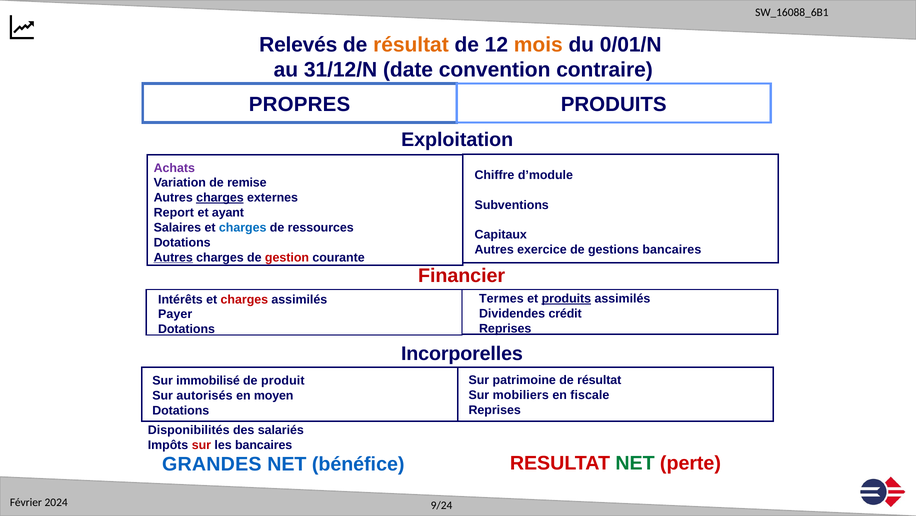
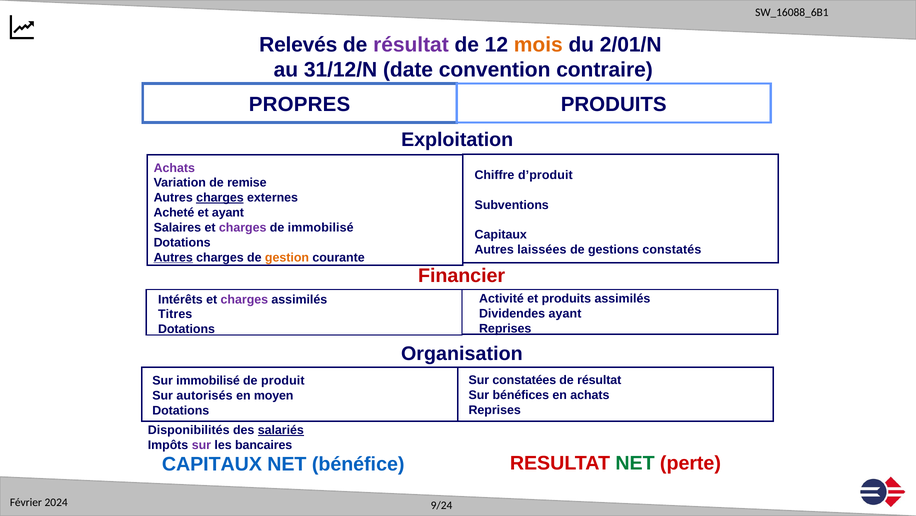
résultat at (411, 45) colour: orange -> purple
0/01/N: 0/01/N -> 2/01/N
d’module: d’module -> d’produit
Report: Report -> Acheté
charges at (243, 227) colour: blue -> purple
de ressources: ressources -> immobilisé
exercice: exercice -> laissées
gestions bancaires: bancaires -> constatés
gestion colour: red -> orange
Termes: Termes -> Activité
produits at (566, 298) underline: present -> none
charges at (244, 299) colour: red -> purple
Dividendes crédit: crédit -> ayant
Payer: Payer -> Titres
Incorporelles: Incorporelles -> Organisation
patrimoine: patrimoine -> constatées
mobiliers: mobiliers -> bénéfices
en fiscale: fiscale -> achats
salariés underline: none -> present
sur at (201, 444) colour: red -> purple
GRANDES at (212, 464): GRANDES -> CAPITAUX
